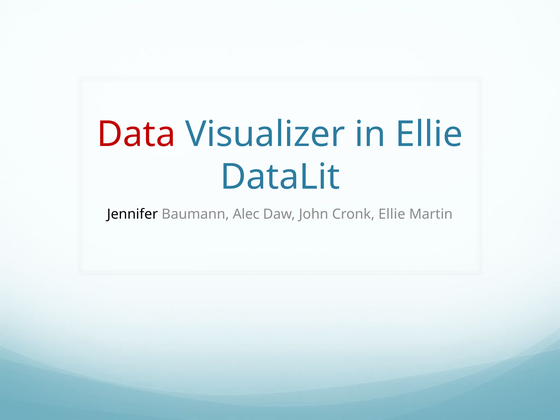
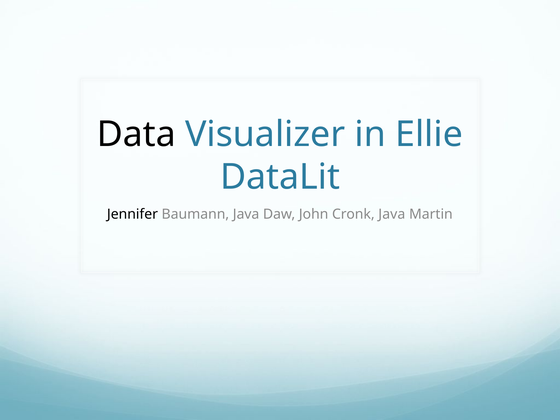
Data colour: red -> black
Baumann Alec: Alec -> Java
Cronk Ellie: Ellie -> Java
